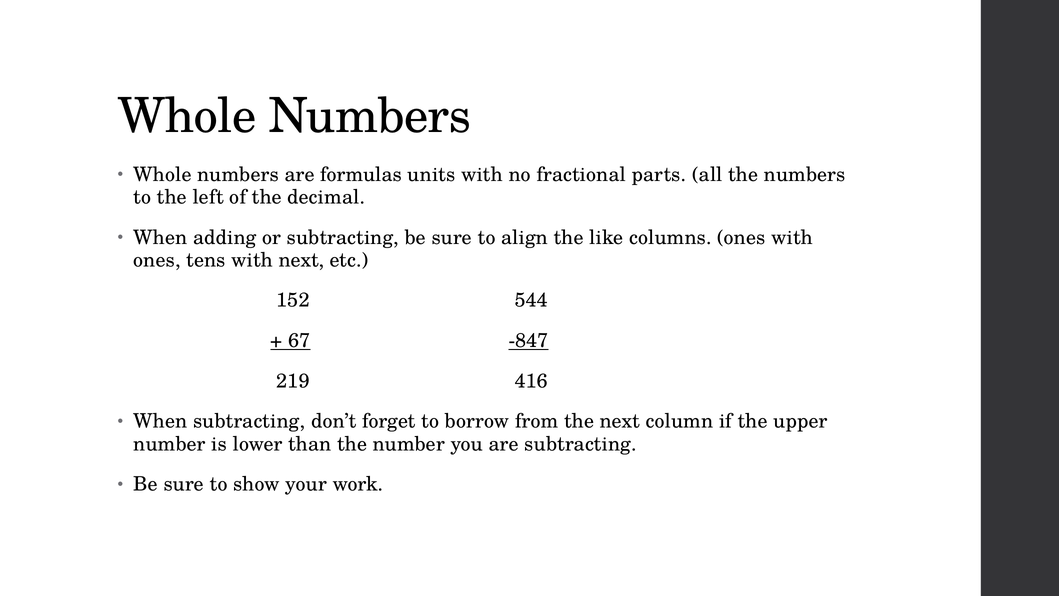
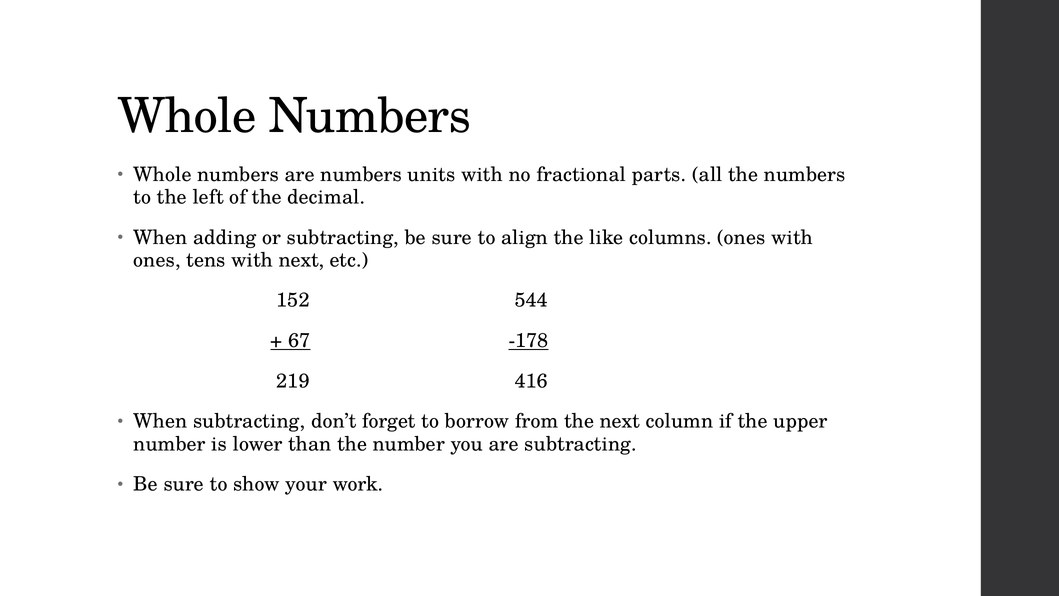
are formulas: formulas -> numbers
-847: -847 -> -178
